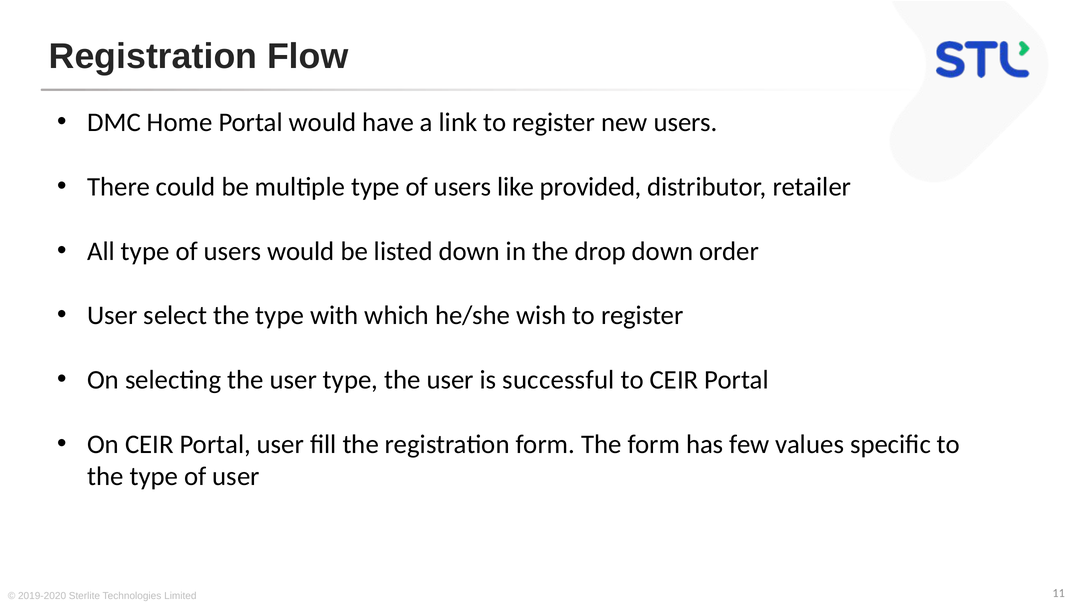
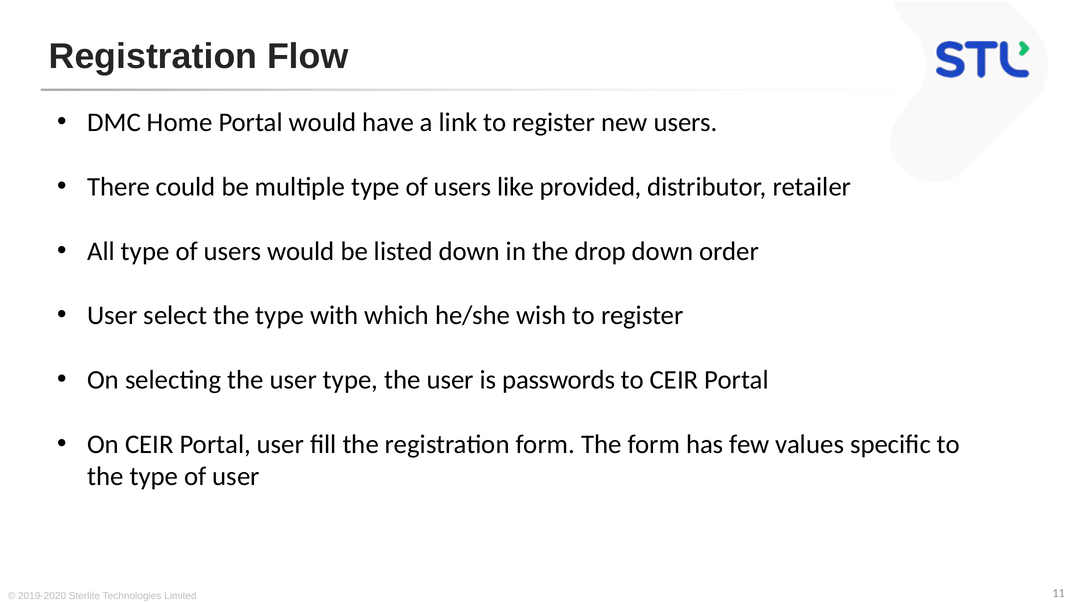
successful: successful -> passwords
